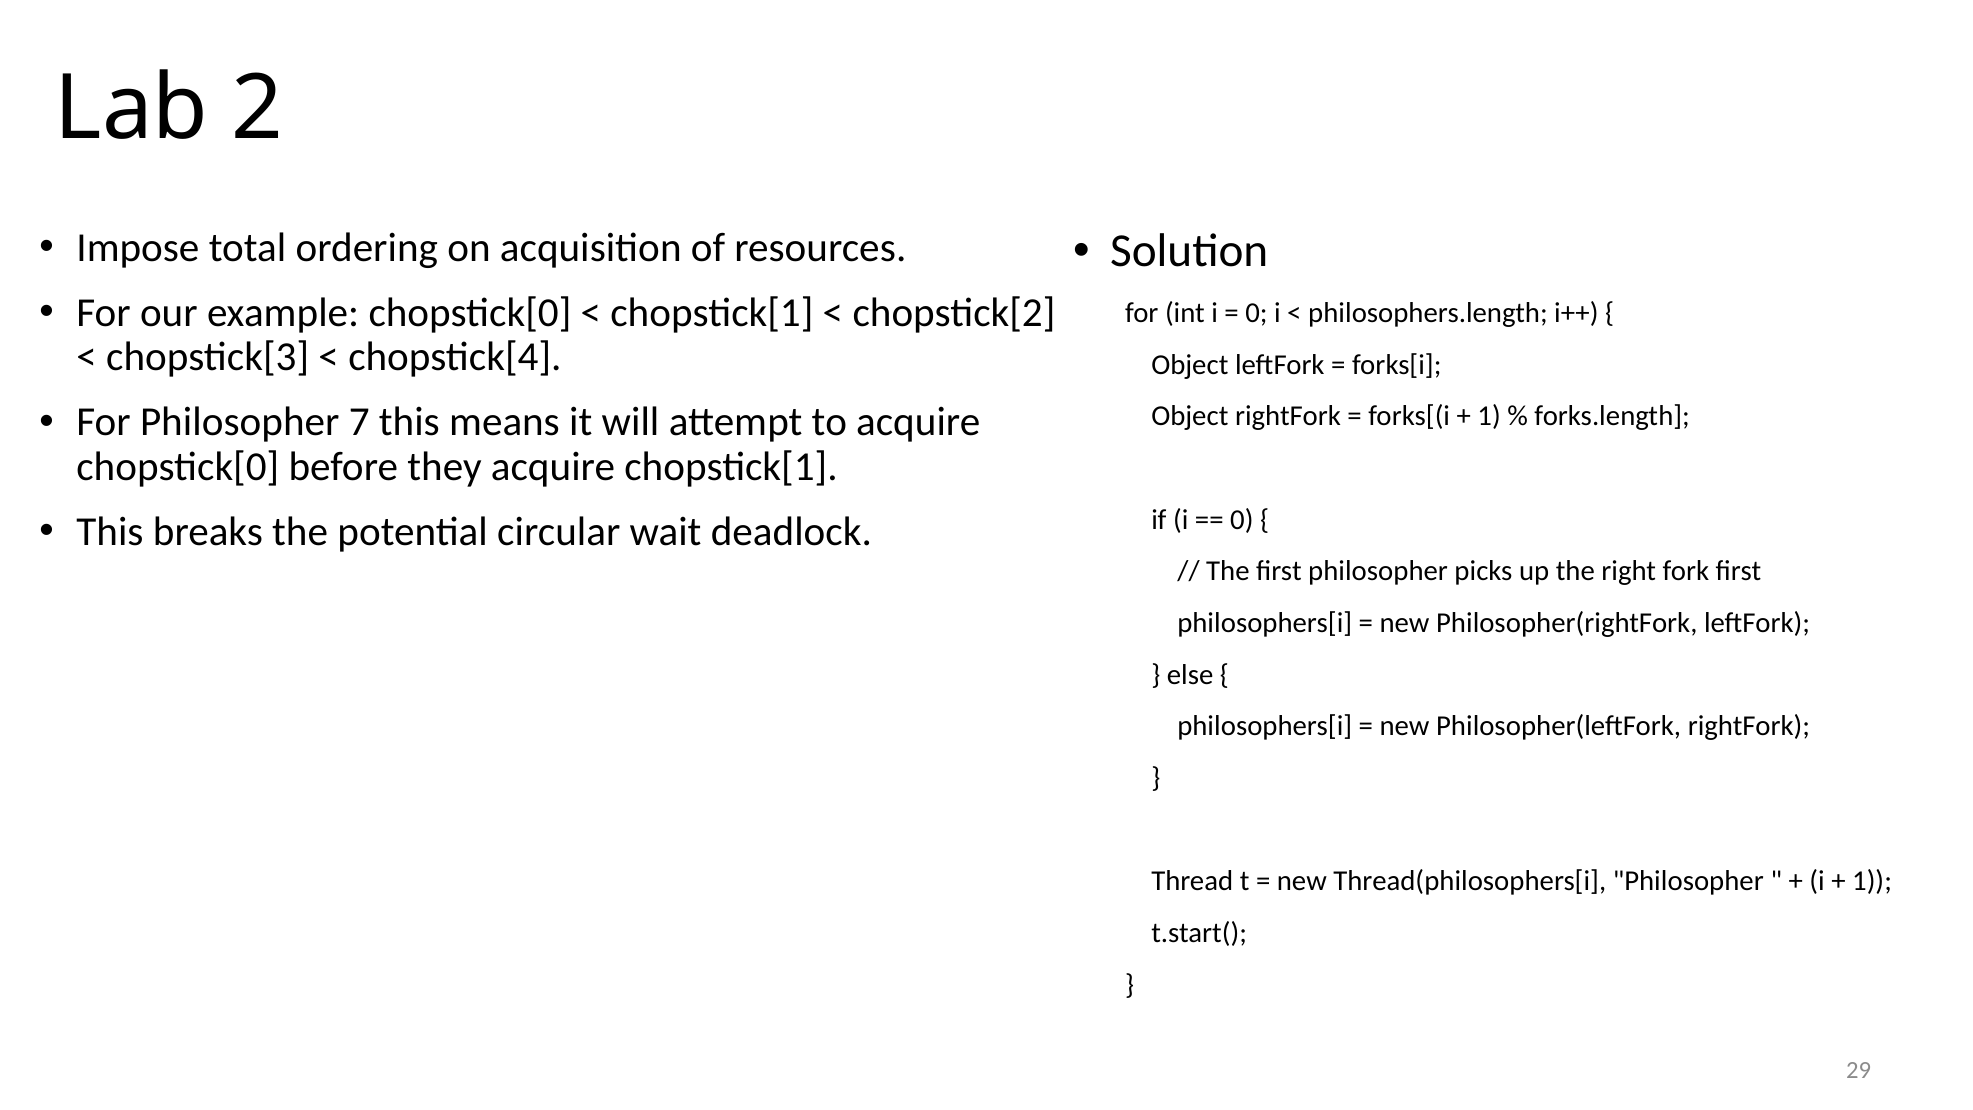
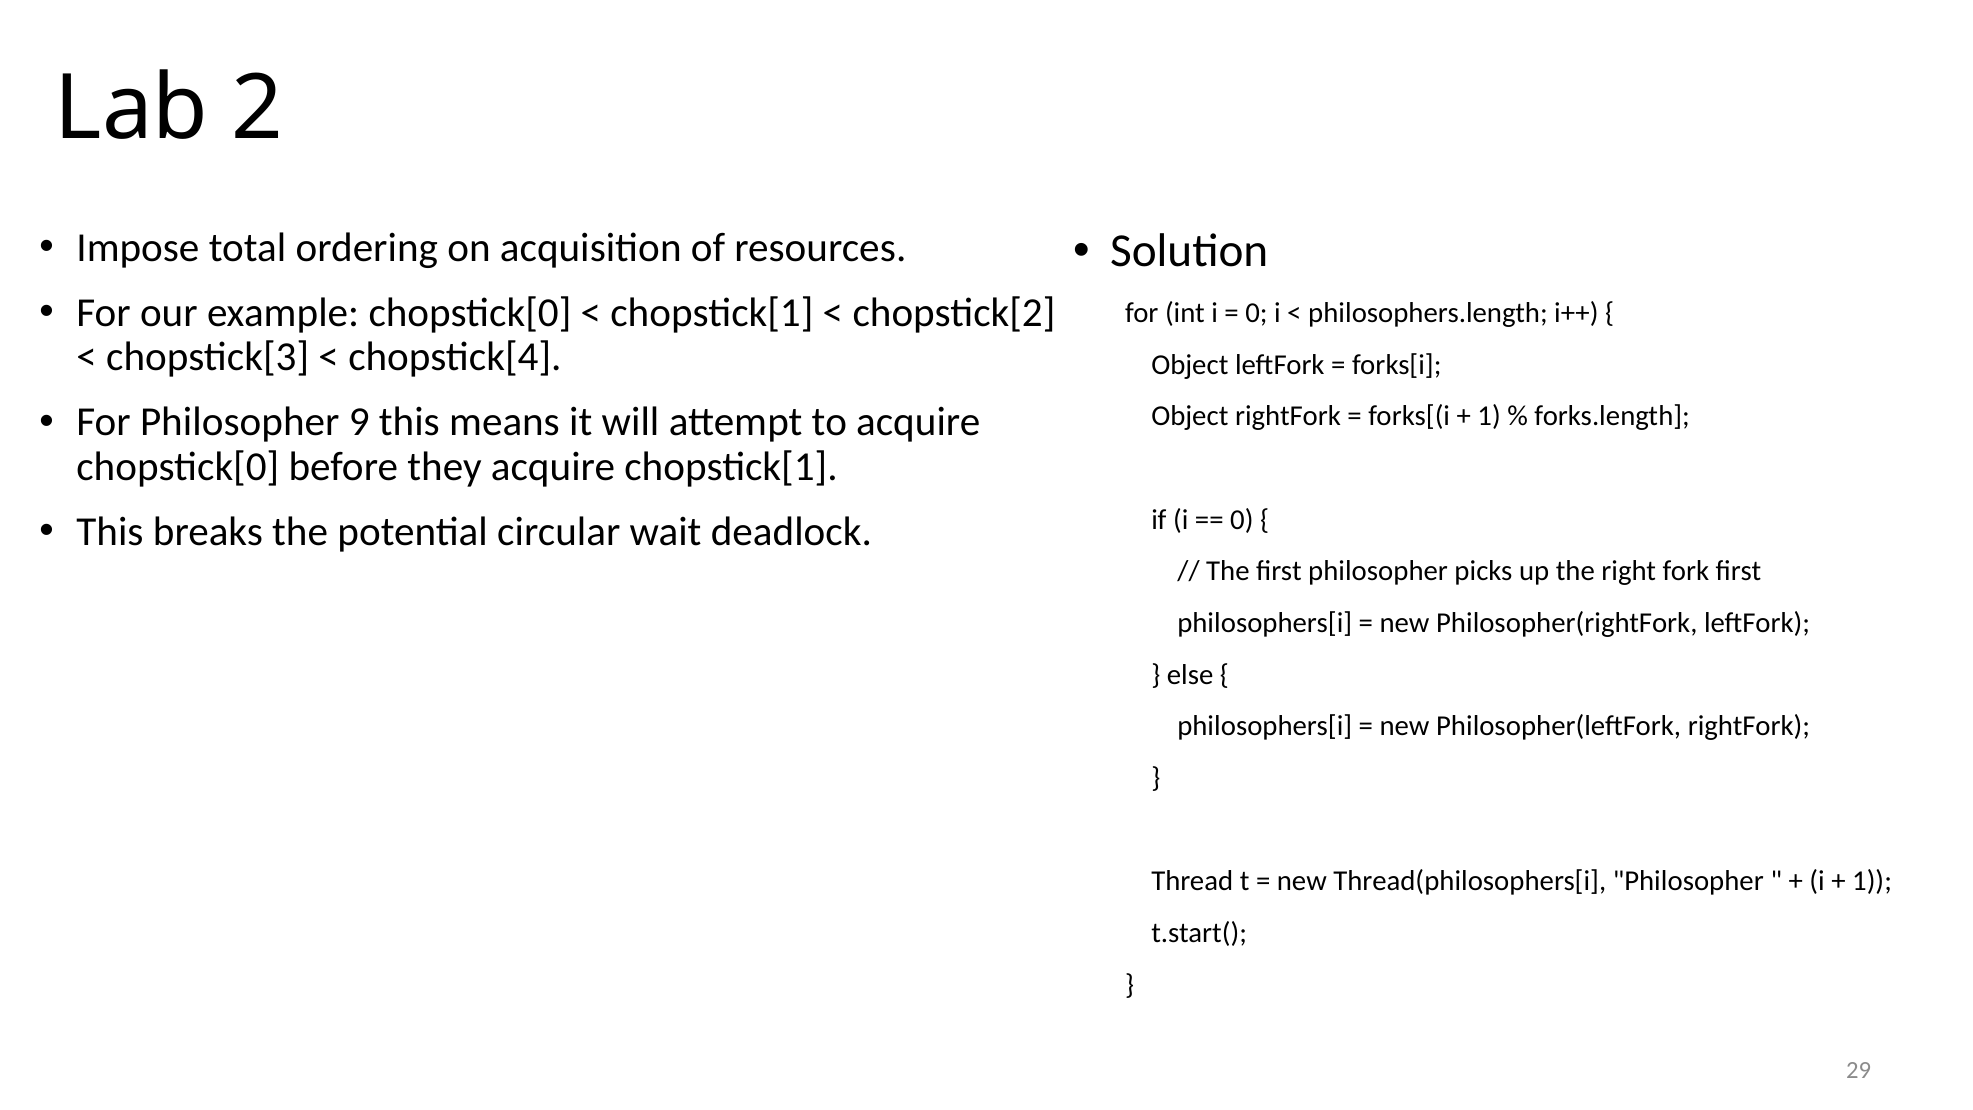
7: 7 -> 9
